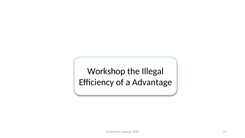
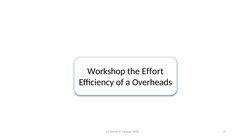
Illegal: Illegal -> Effort
Advantage: Advantage -> Overheads
